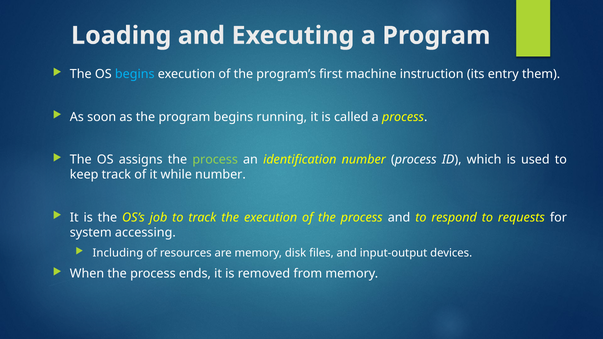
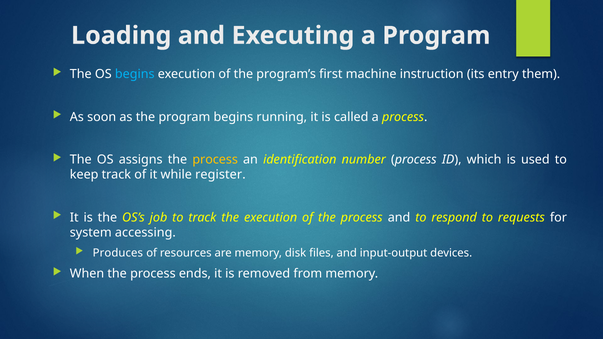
process at (215, 160) colour: light green -> yellow
while number: number -> register
Including: Including -> Produces
